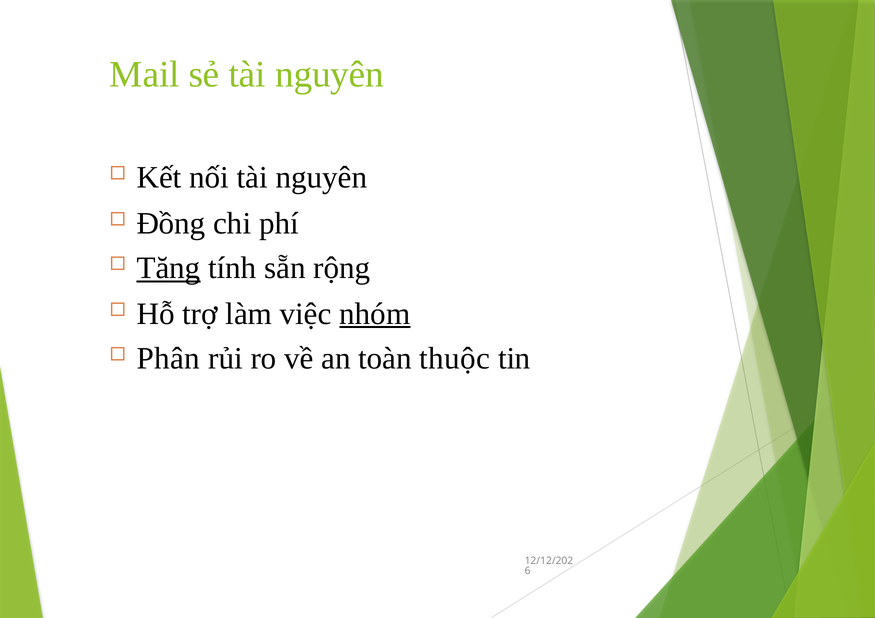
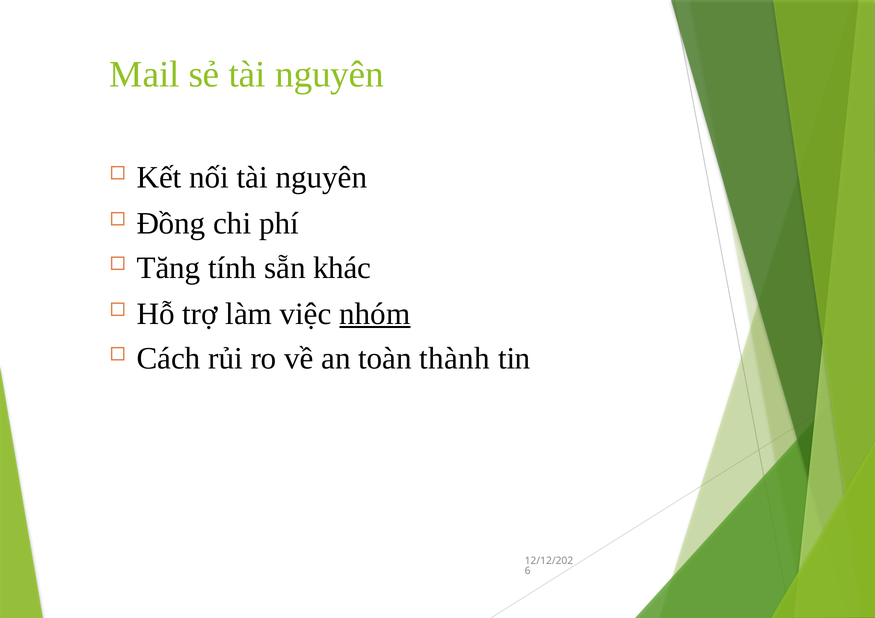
Tăng underline: present -> none
rộng: rộng -> khác
Phân: Phân -> Cách
thuộc: thuộc -> thành
